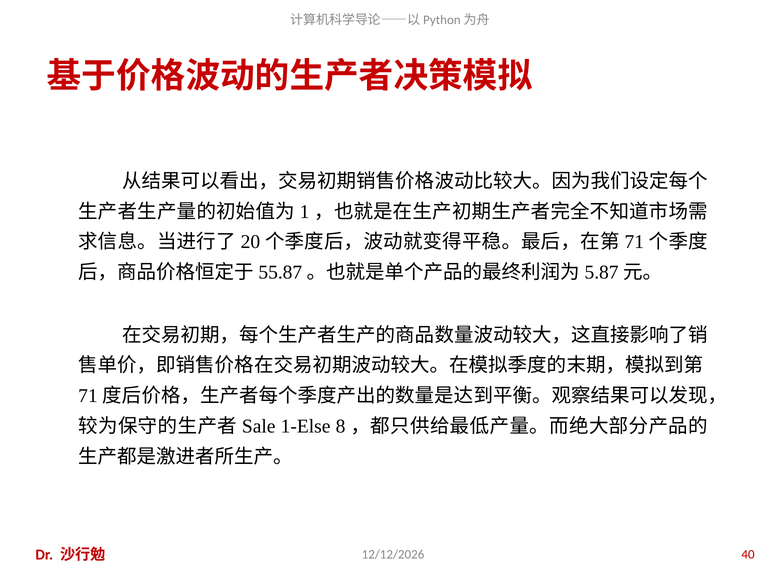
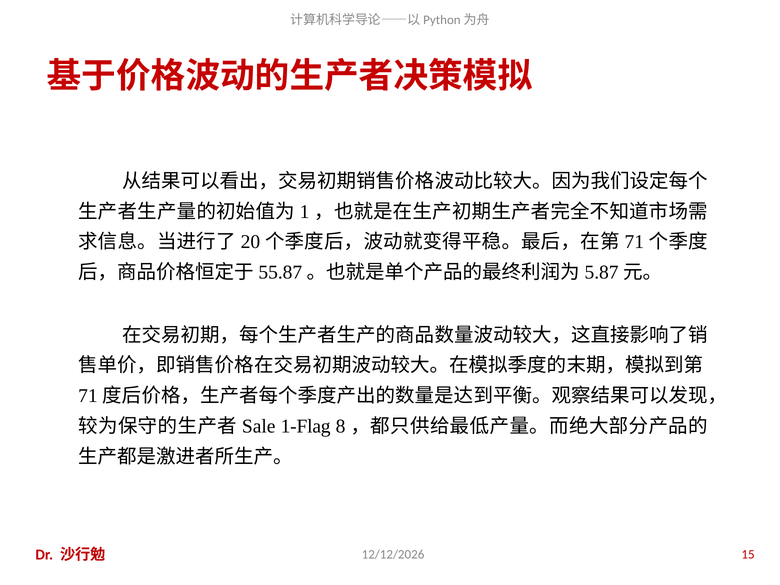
1-Else: 1-Else -> 1-Flag
40: 40 -> 15
